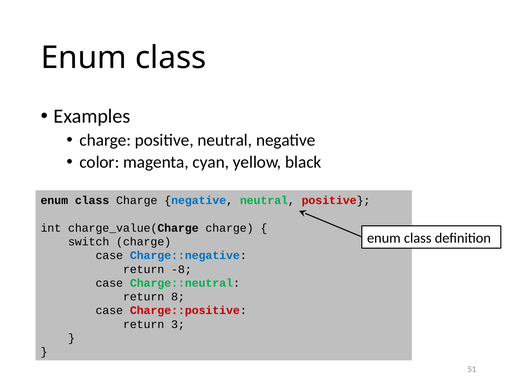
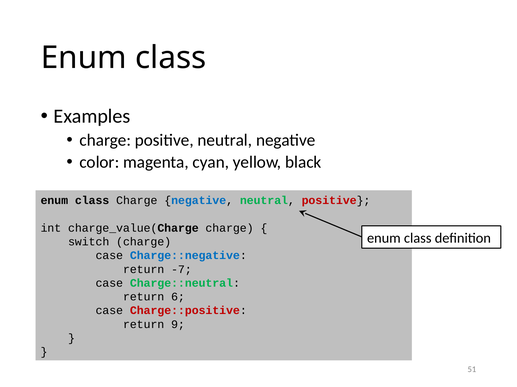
-8: -8 -> -7
8: 8 -> 6
3: 3 -> 9
